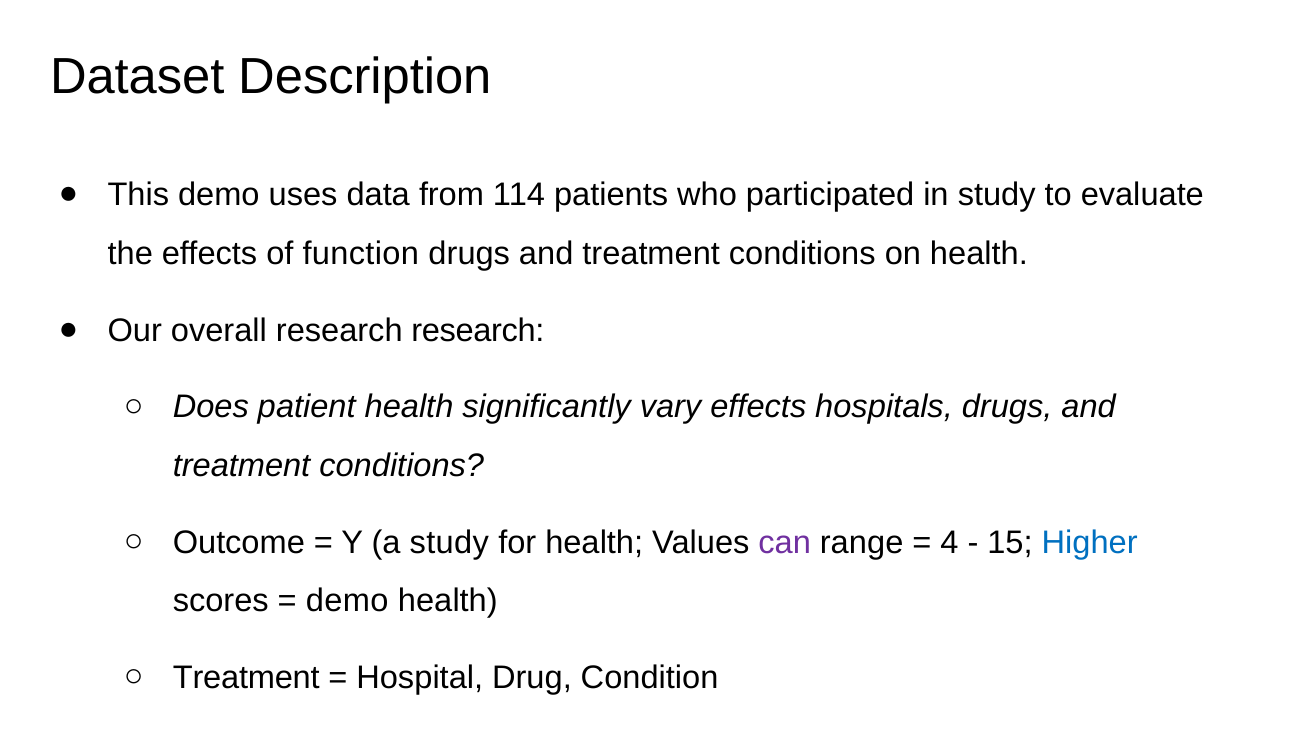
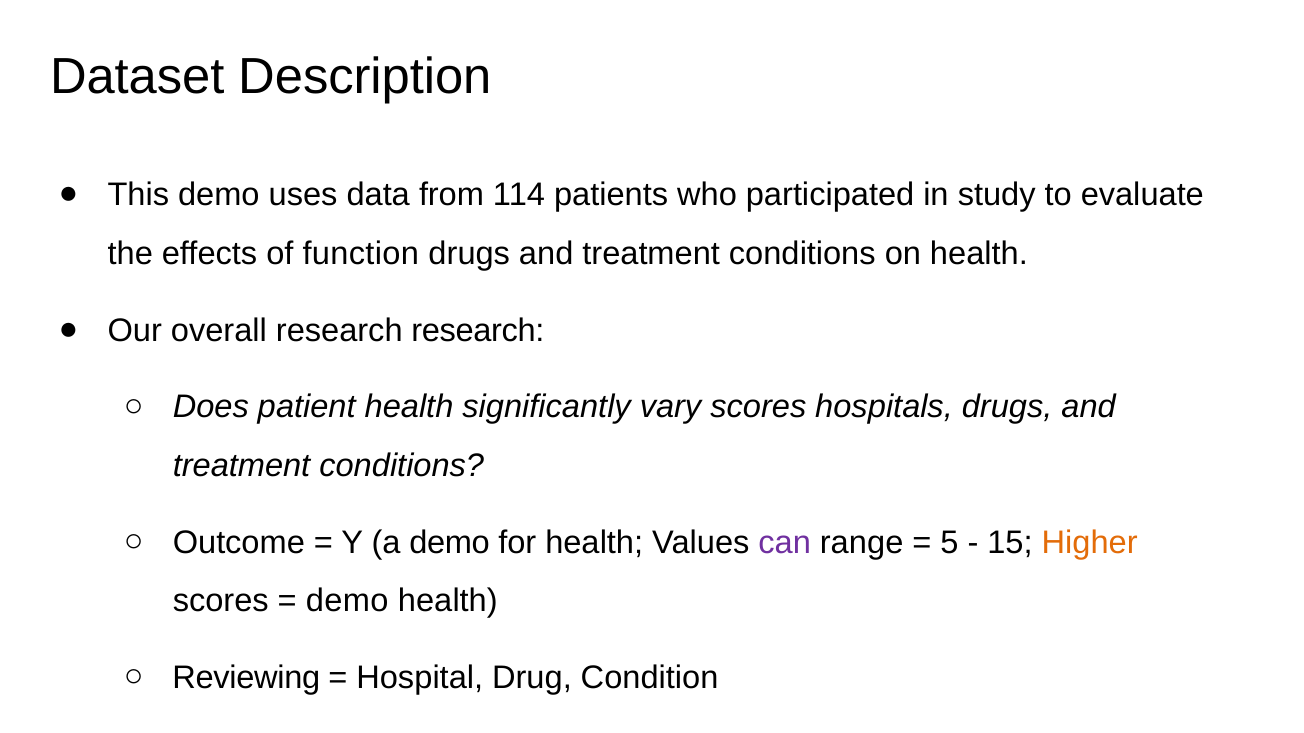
vary effects: effects -> scores
a study: study -> demo
4: 4 -> 5
Higher colour: blue -> orange
Treatment at (246, 678): Treatment -> Reviewing
